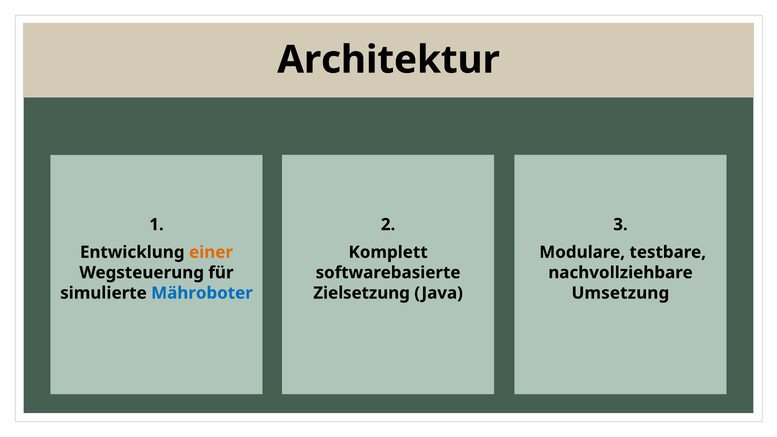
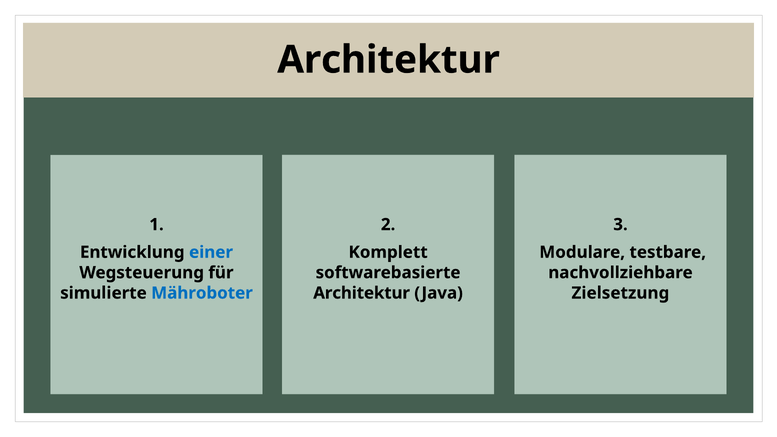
einer colour: orange -> blue
Zielsetzung at (362, 293): Zielsetzung -> Architektur
Umsetzung: Umsetzung -> Zielsetzung
